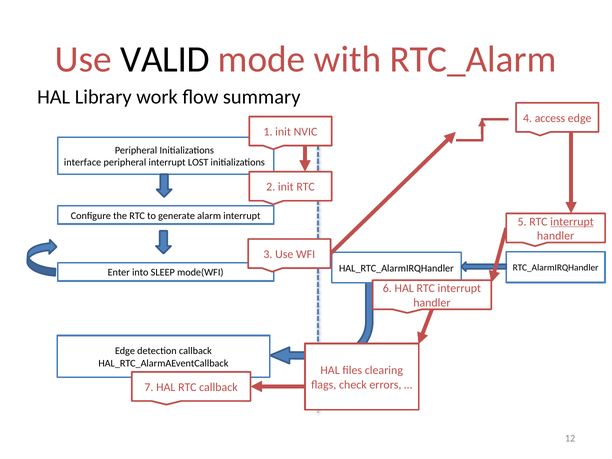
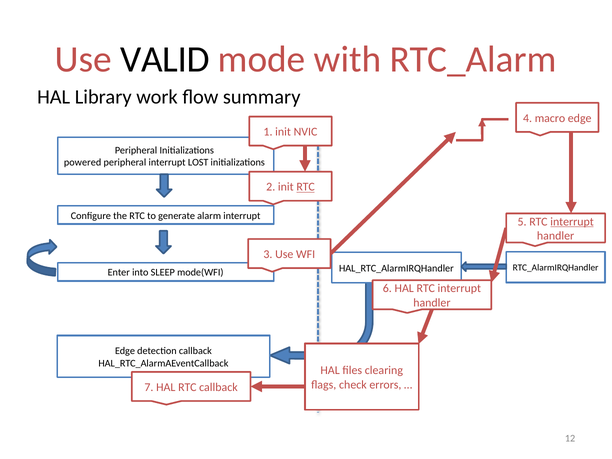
access: access -> macro
interface: interface -> powered
RTC at (306, 187) underline: none -> present
